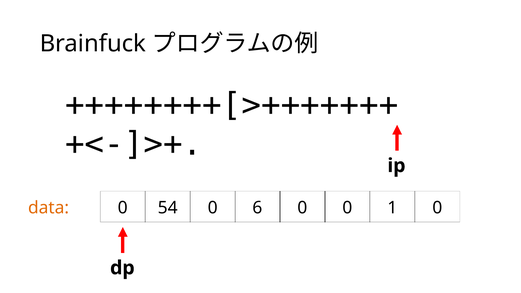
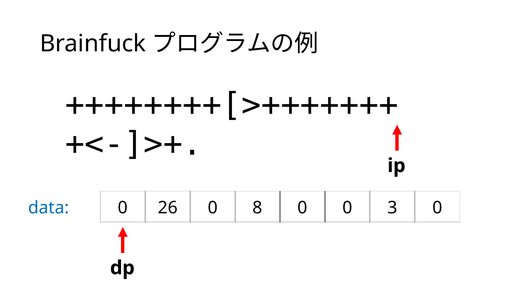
data colour: orange -> blue
54: 54 -> 26
6: 6 -> 8
1: 1 -> 3
